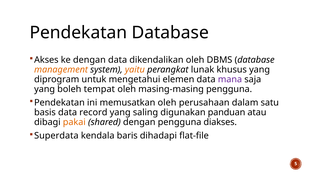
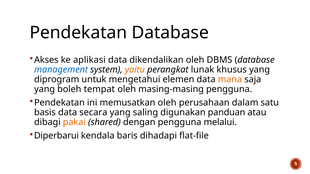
ke dengan: dengan -> aplikasi
management colour: orange -> blue
mana colour: purple -> orange
record: record -> secara
diakses: diakses -> melalui
Superdata: Superdata -> Diperbarui
